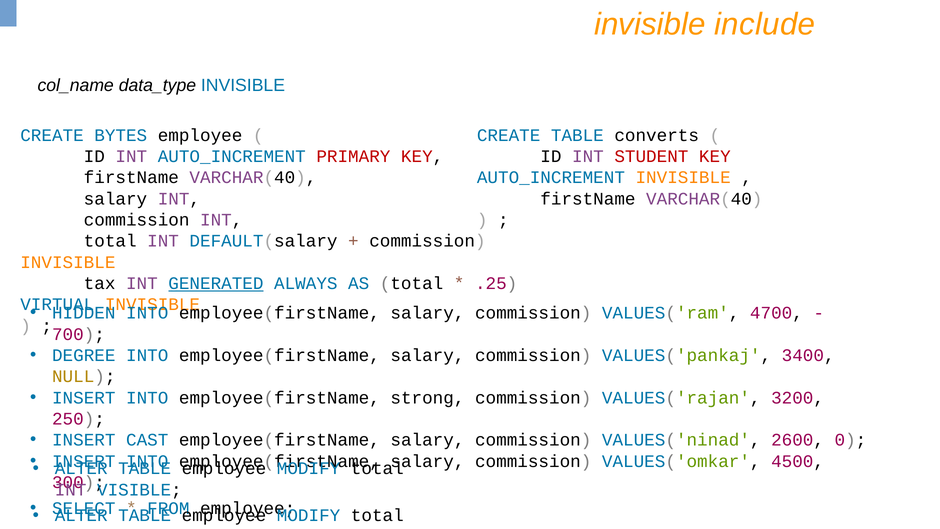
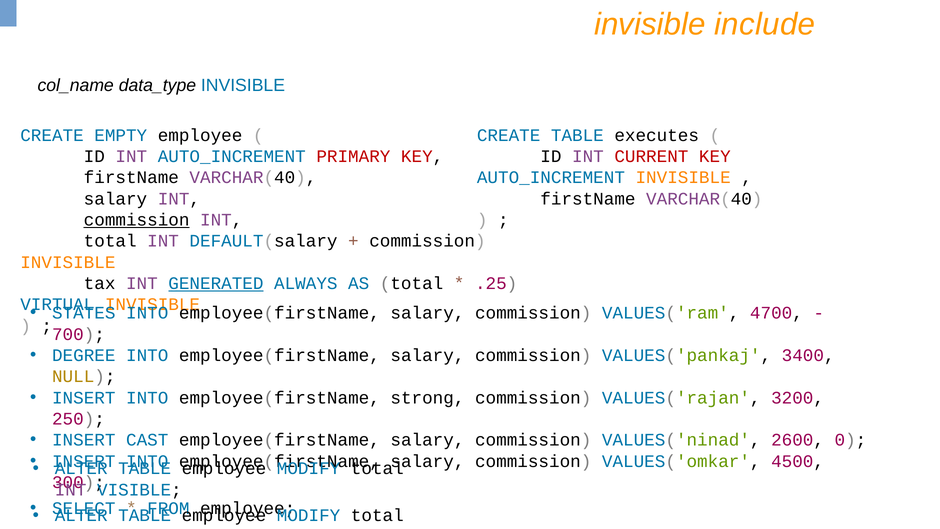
BYTES: BYTES -> EMPTY
converts: converts -> executes
STUDENT: STUDENT -> CURRENT
commission at (137, 220) underline: none -> present
HIDDEN: HIDDEN -> STATES
